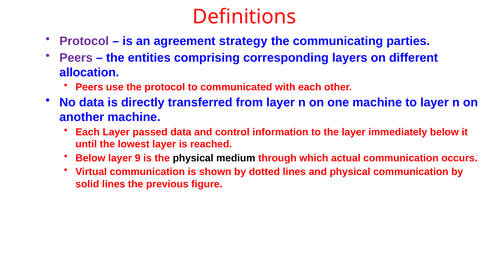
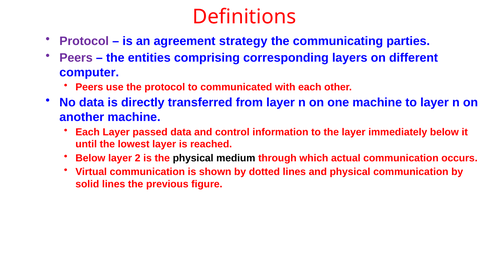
allocation: allocation -> computer
9: 9 -> 2
